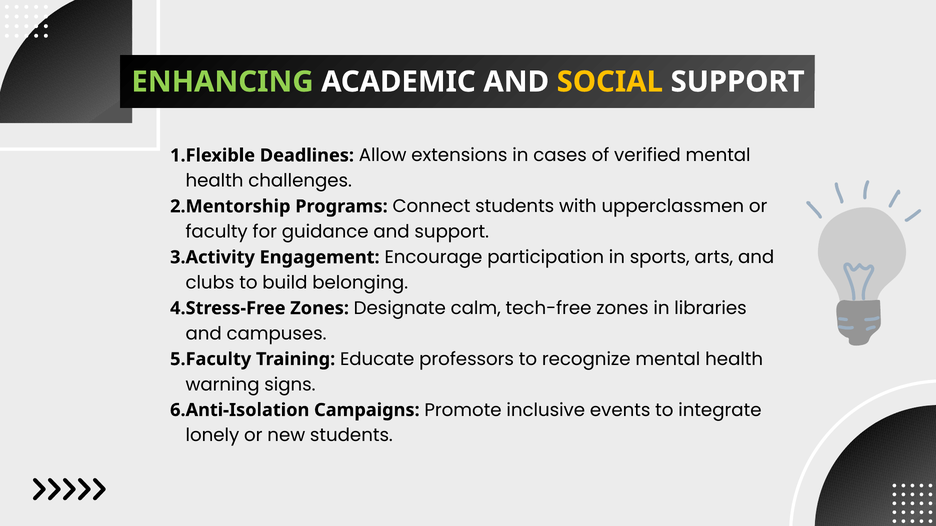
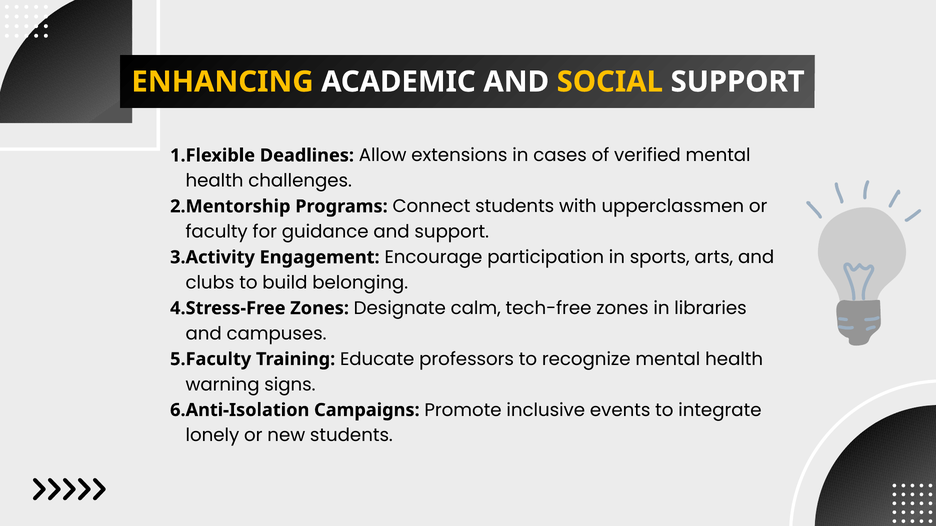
ENHANCING colour: light green -> yellow
